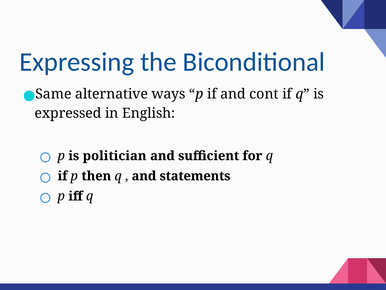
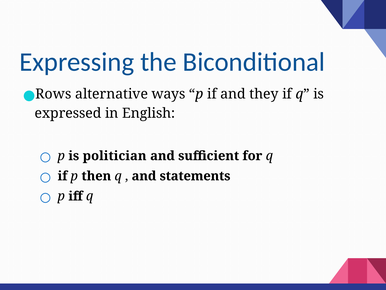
Same: Same -> Rows
cont: cont -> they
